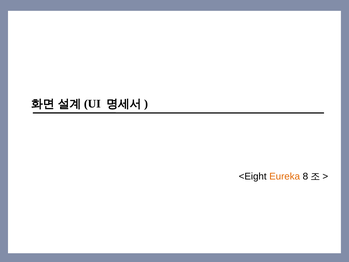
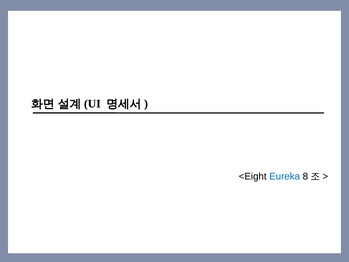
Eureka colour: orange -> blue
